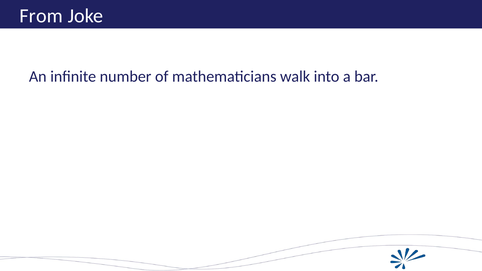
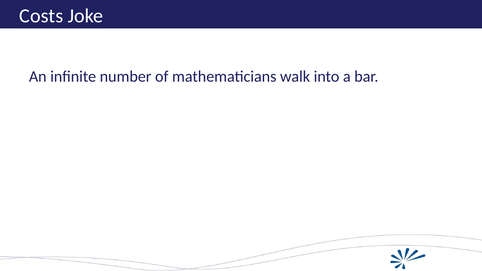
From: From -> Costs
